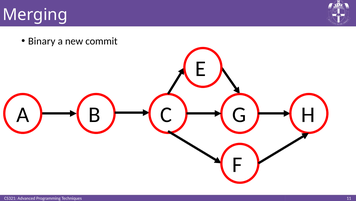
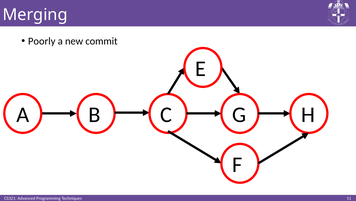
Binary: Binary -> Poorly
